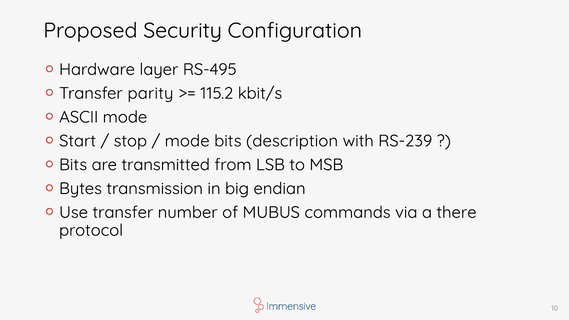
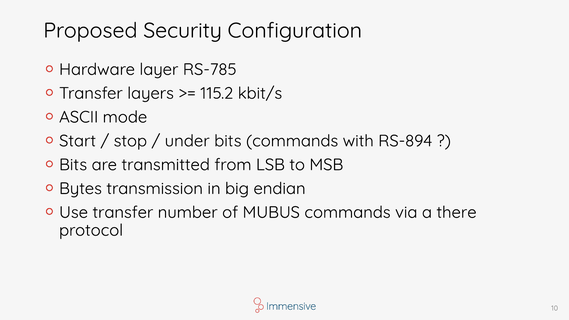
RS-495: RS-495 -> RS-785
parity: parity -> layers
mode at (187, 141): mode -> under
bits description: description -> commands
RS-239: RS-239 -> RS-894
